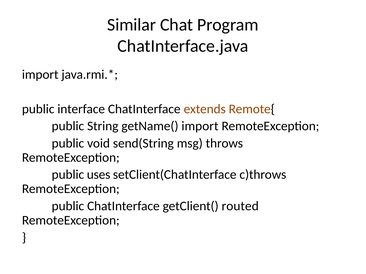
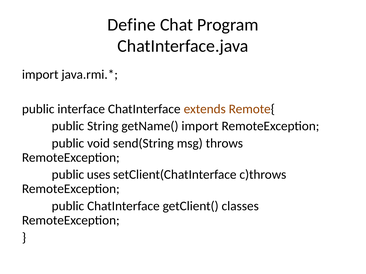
Similar: Similar -> Define
routed: routed -> classes
